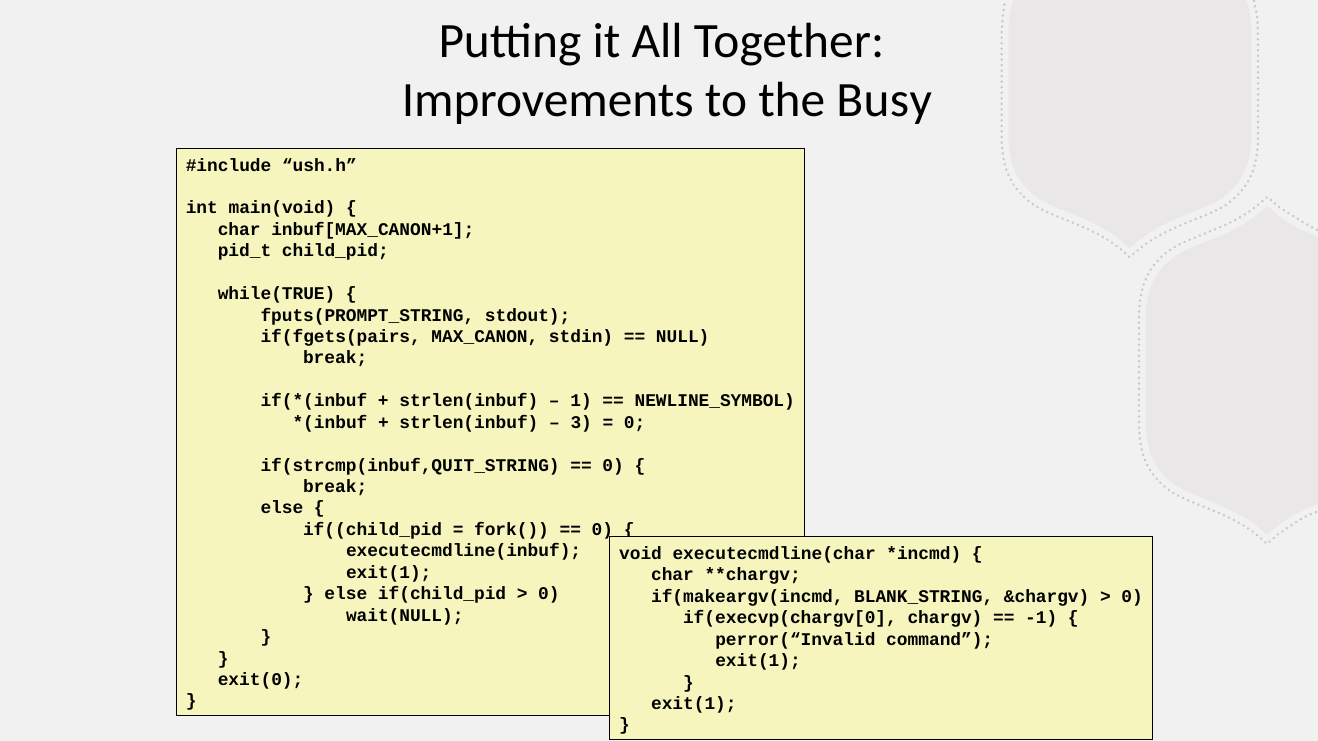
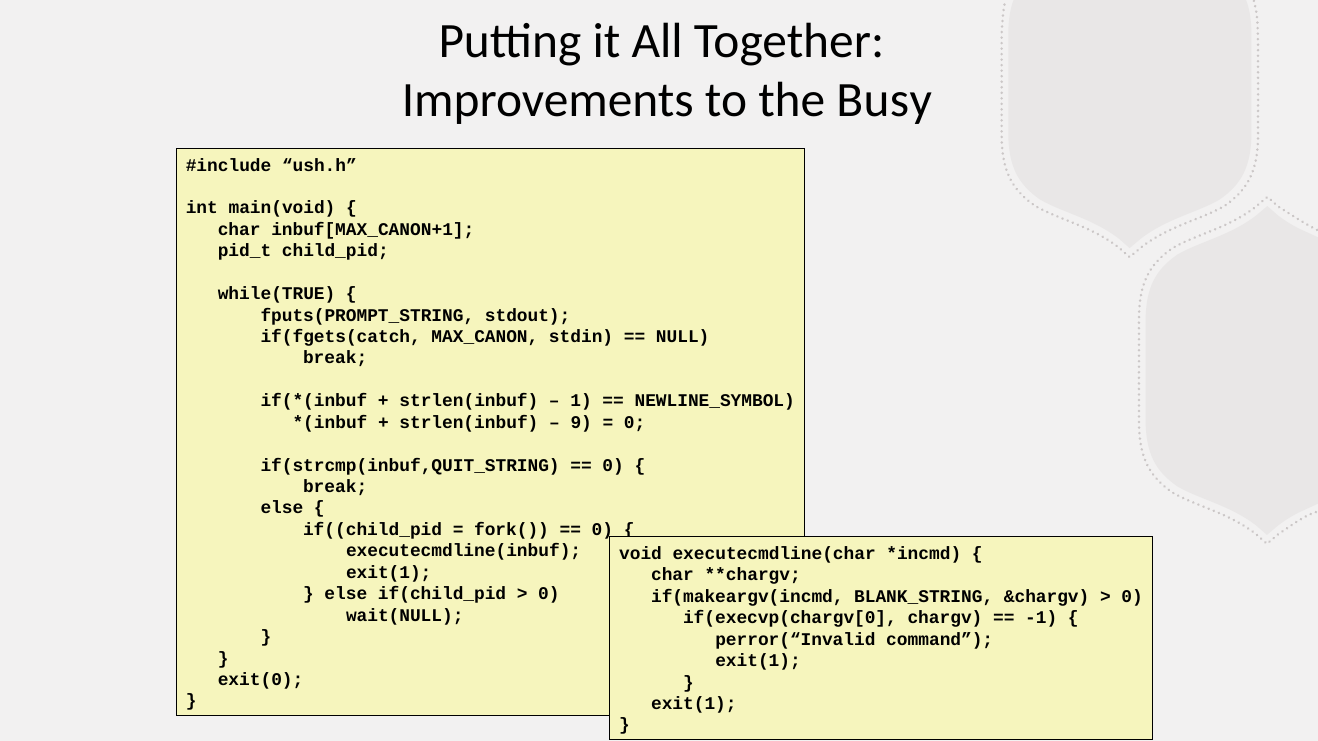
if(fgets(pairs: if(fgets(pairs -> if(fgets(catch
3: 3 -> 9
